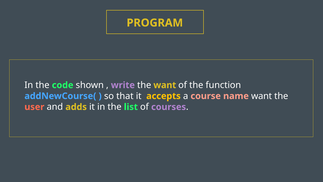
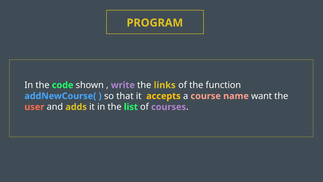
the want: want -> links
